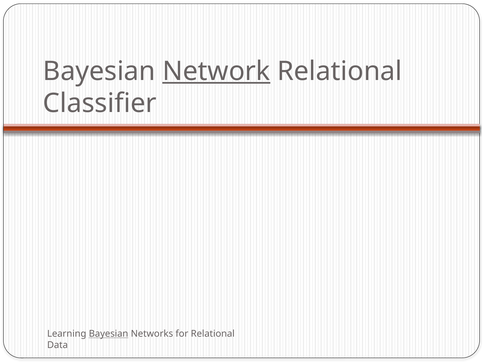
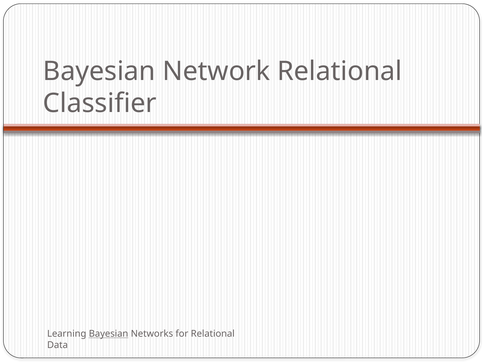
Network underline: present -> none
